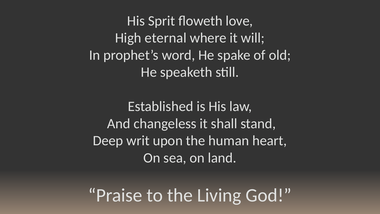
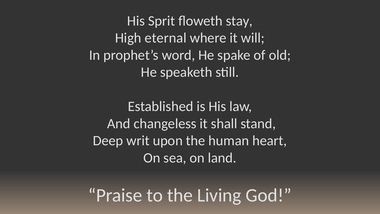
love: love -> stay
